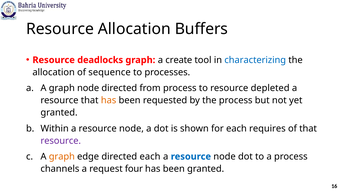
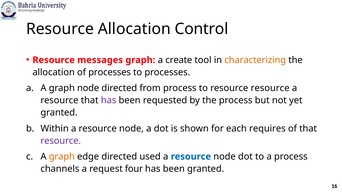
Buffers: Buffers -> Control
deadlocks: deadlocks -> messages
characterizing colour: blue -> orange
of sequence: sequence -> processes
resource depleted: depleted -> resource
has at (109, 100) colour: orange -> purple
directed each: each -> used
